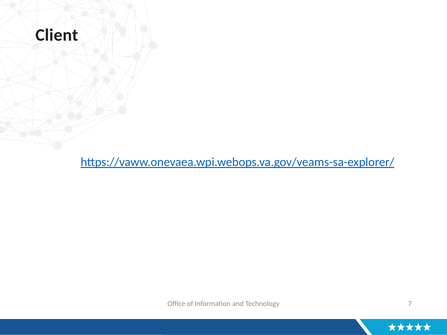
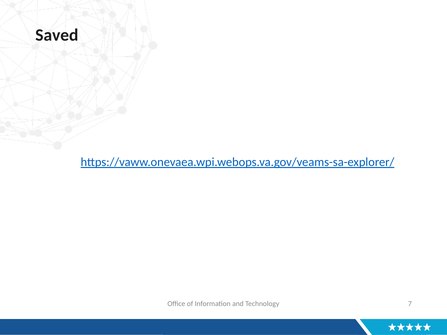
Client: Client -> Saved
